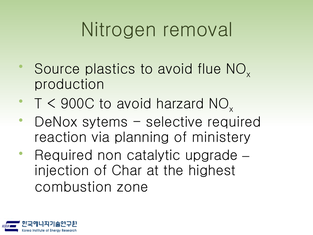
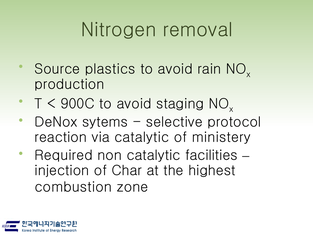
flue: flue -> rain
harzard: harzard -> staging
selective required: required -> protocol
via planning: planning -> catalytic
upgrade: upgrade -> facilities
